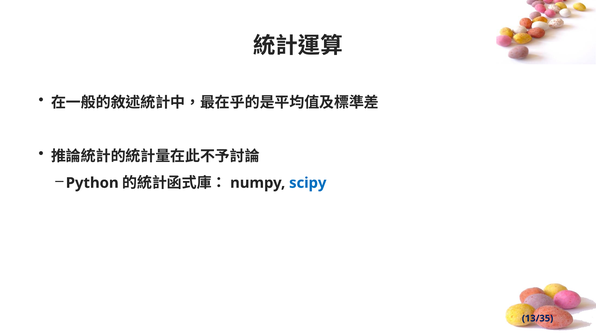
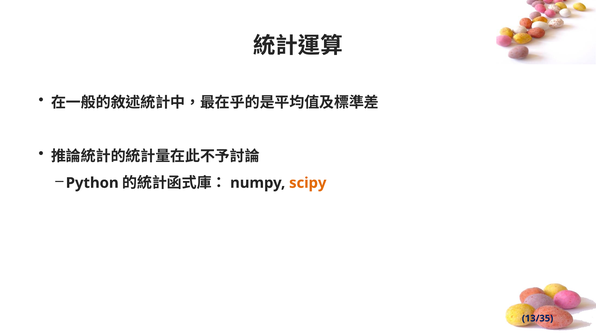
scipy colour: blue -> orange
